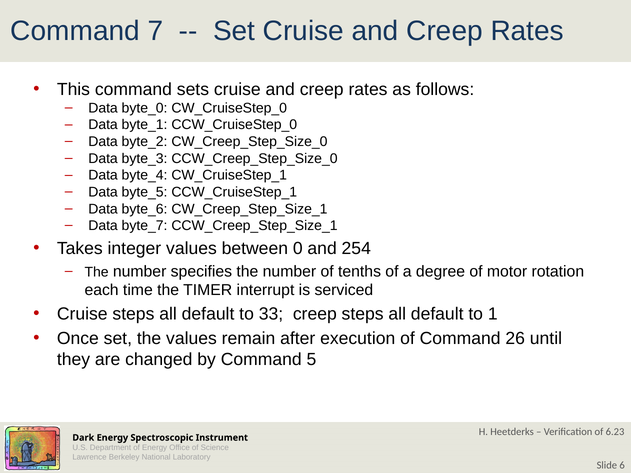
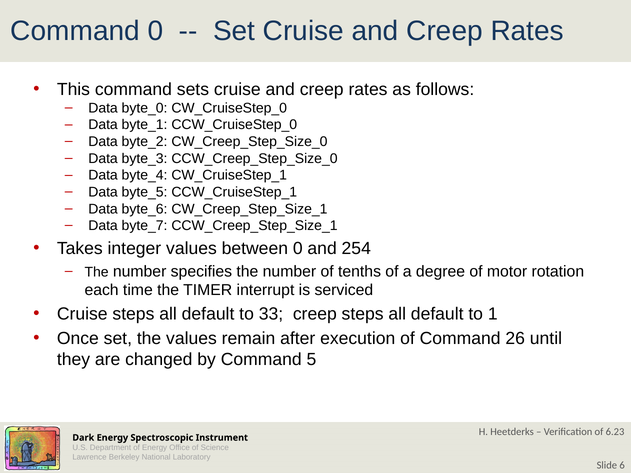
Command 7: 7 -> 0
